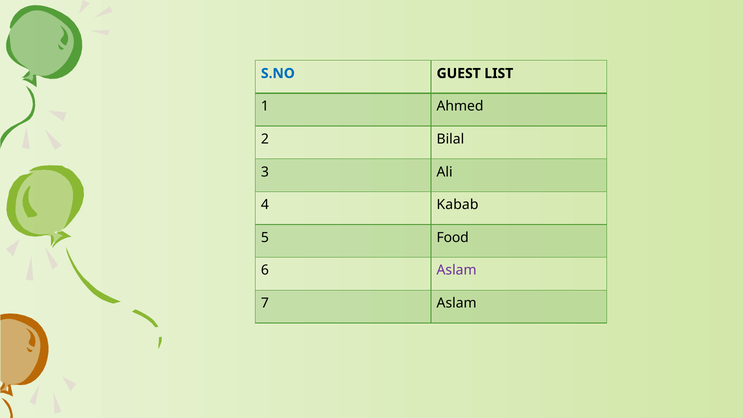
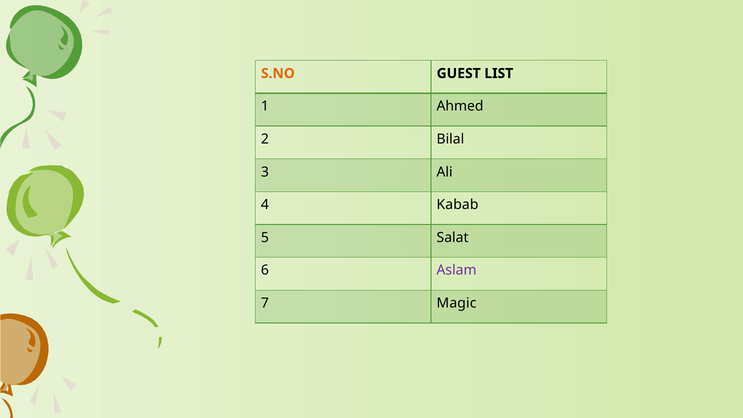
S.NO colour: blue -> orange
Food: Food -> Salat
7 Aslam: Aslam -> Magic
